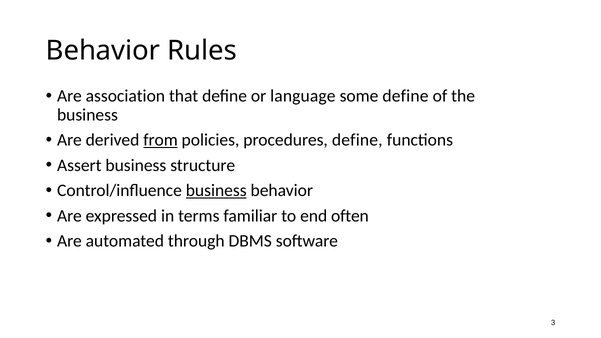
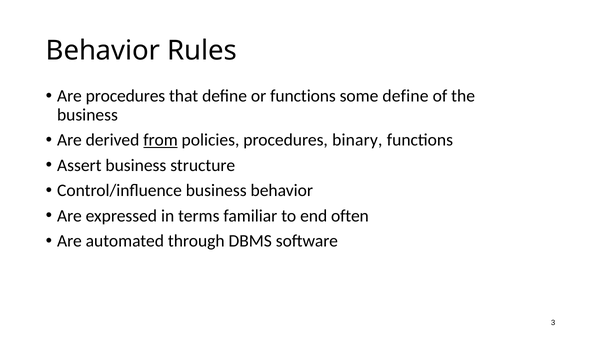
Are association: association -> procedures
or language: language -> functions
procedures define: define -> binary
business at (216, 191) underline: present -> none
